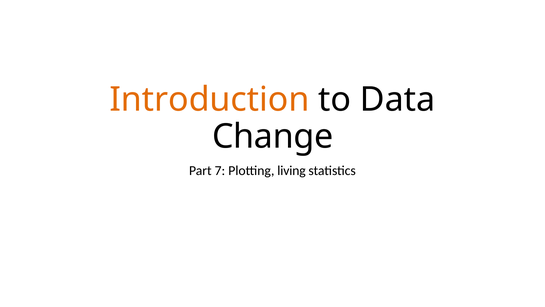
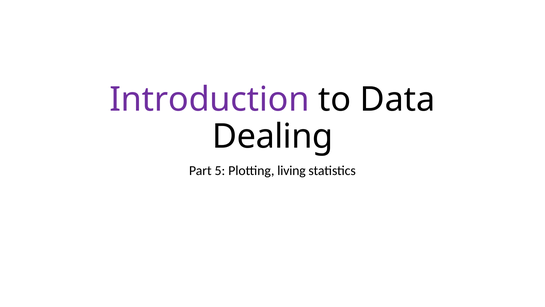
Introduction colour: orange -> purple
Change: Change -> Dealing
7: 7 -> 5
